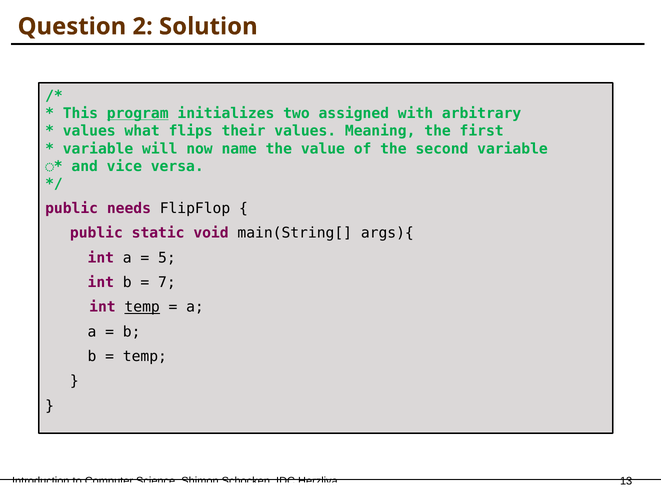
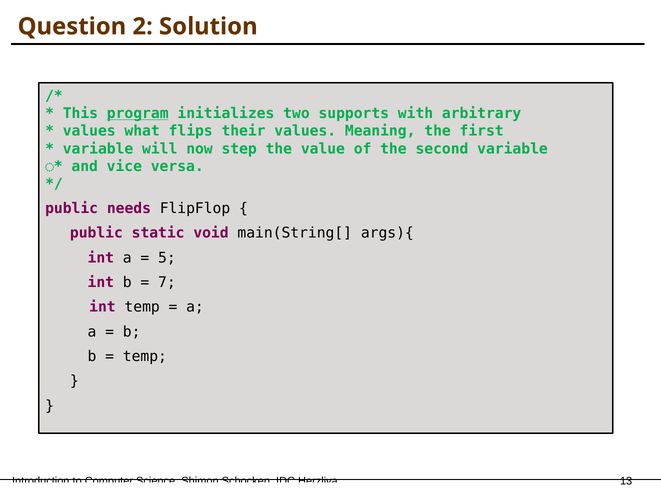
assigned: assigned -> supports
name: name -> step
temp at (142, 307) underline: present -> none
